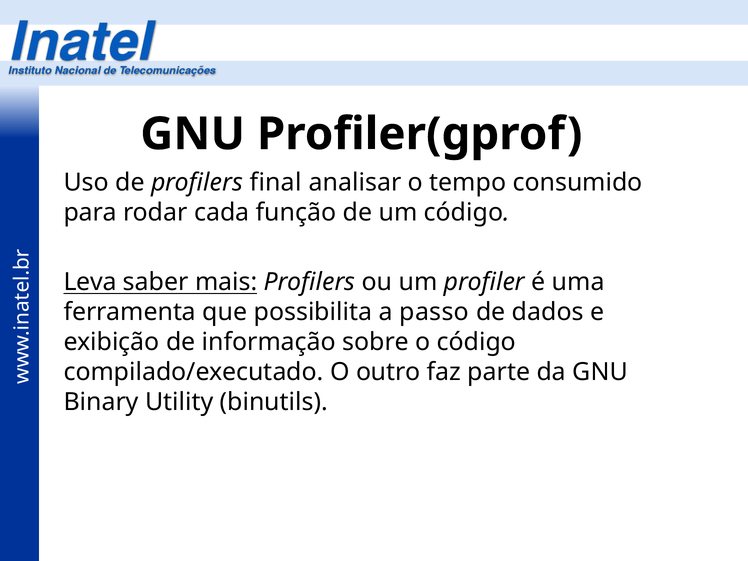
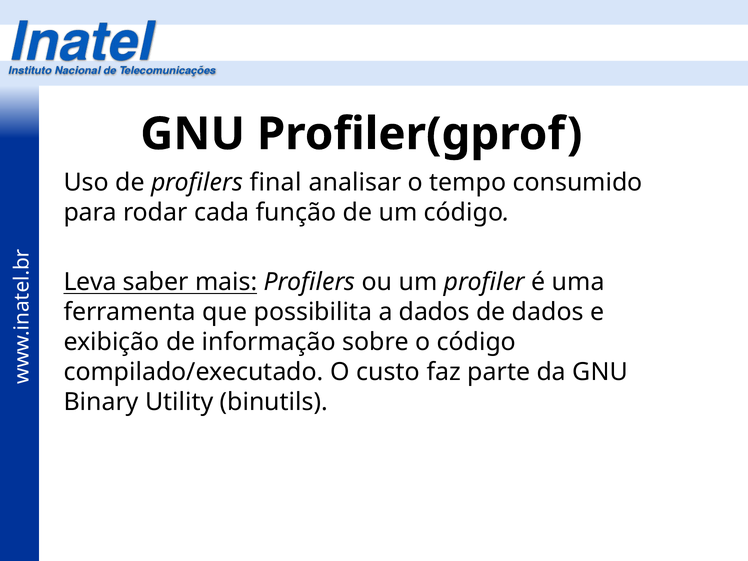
a passo: passo -> dados
outro: outro -> custo
